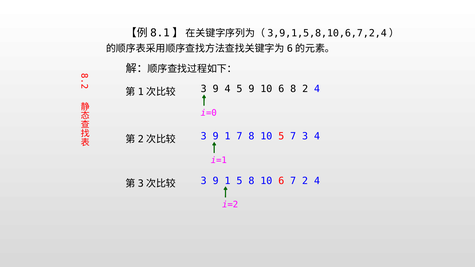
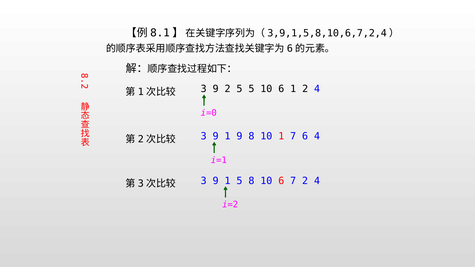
9 4: 4 -> 2
5 9: 9 -> 5
6 8: 8 -> 1
1 7: 7 -> 9
10 5: 5 -> 1
7 3: 3 -> 6
